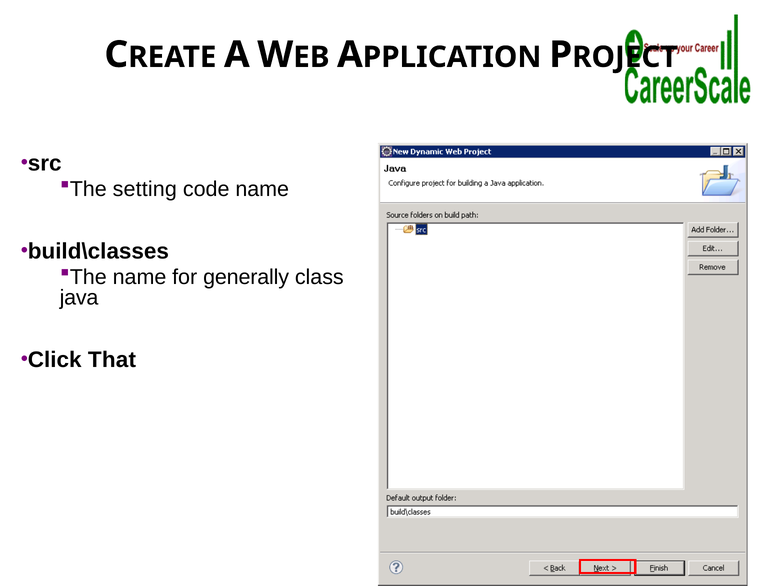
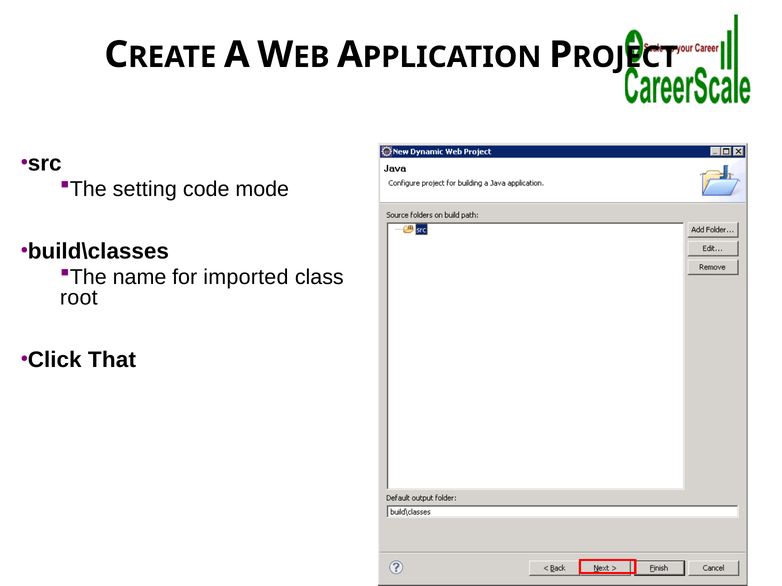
code name: name -> mode
generally: generally -> imported
java: java -> root
